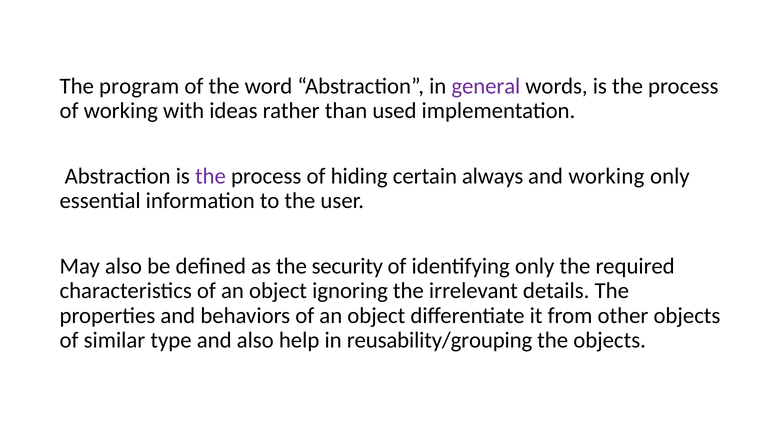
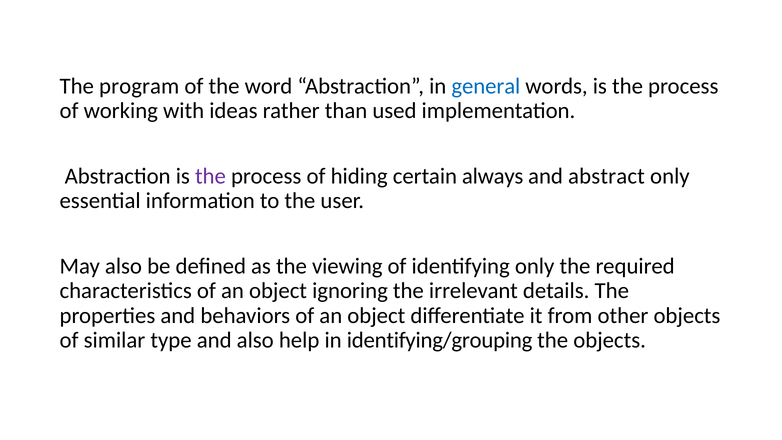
general colour: purple -> blue
and working: working -> abstract
security: security -> viewing
reusability/grouping: reusability/grouping -> identifying/grouping
